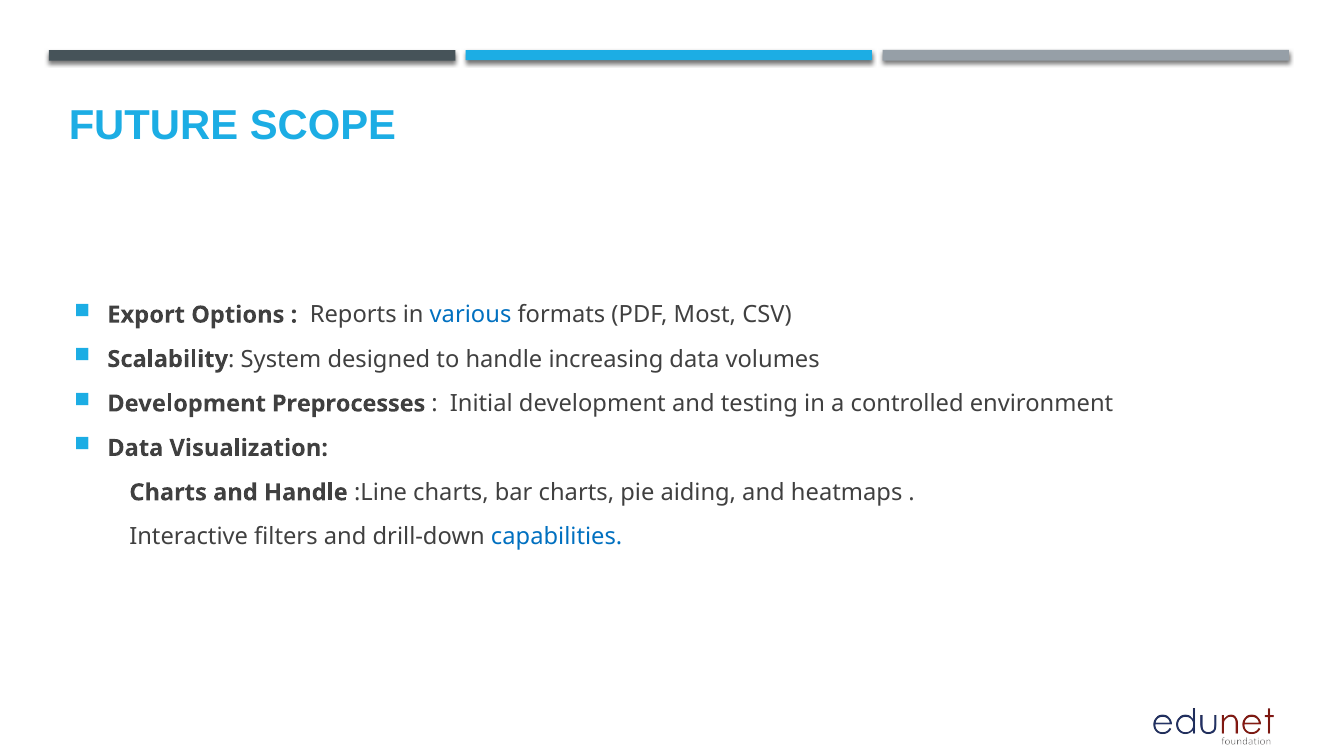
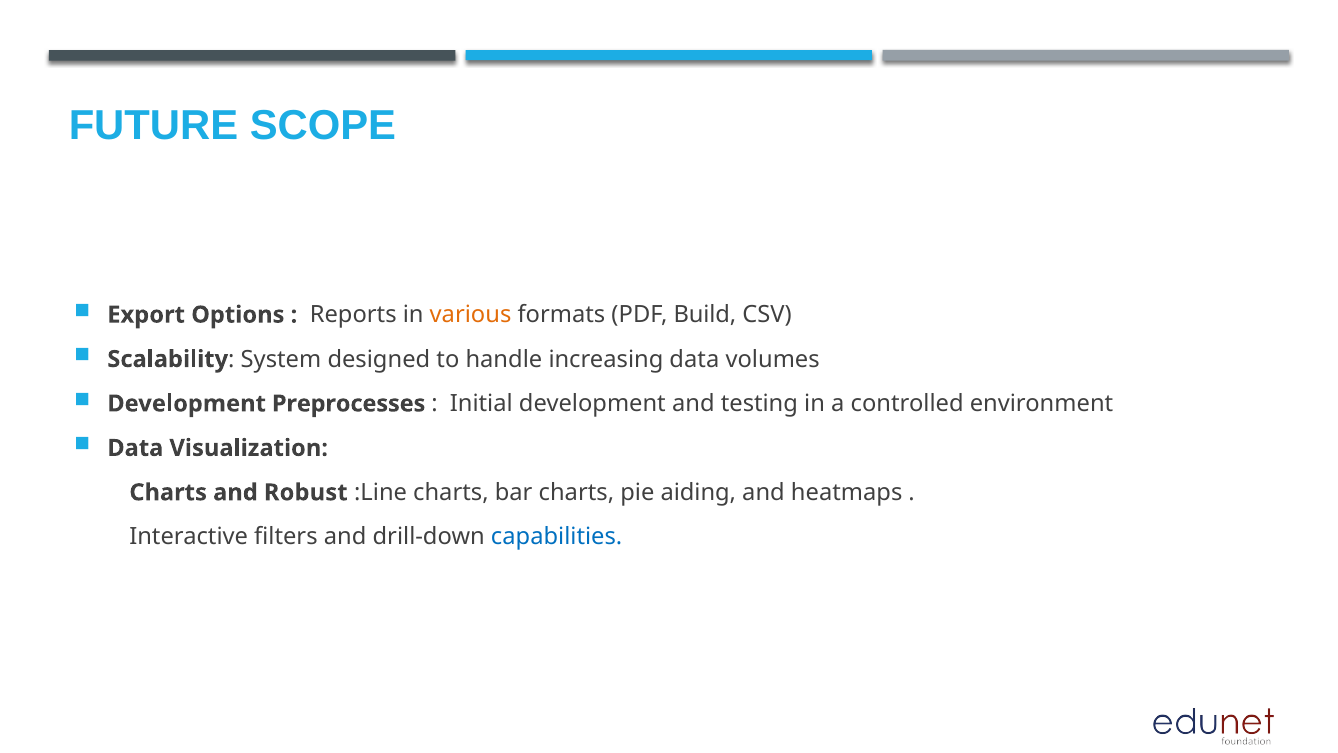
various colour: blue -> orange
Most: Most -> Build
and Handle: Handle -> Robust
